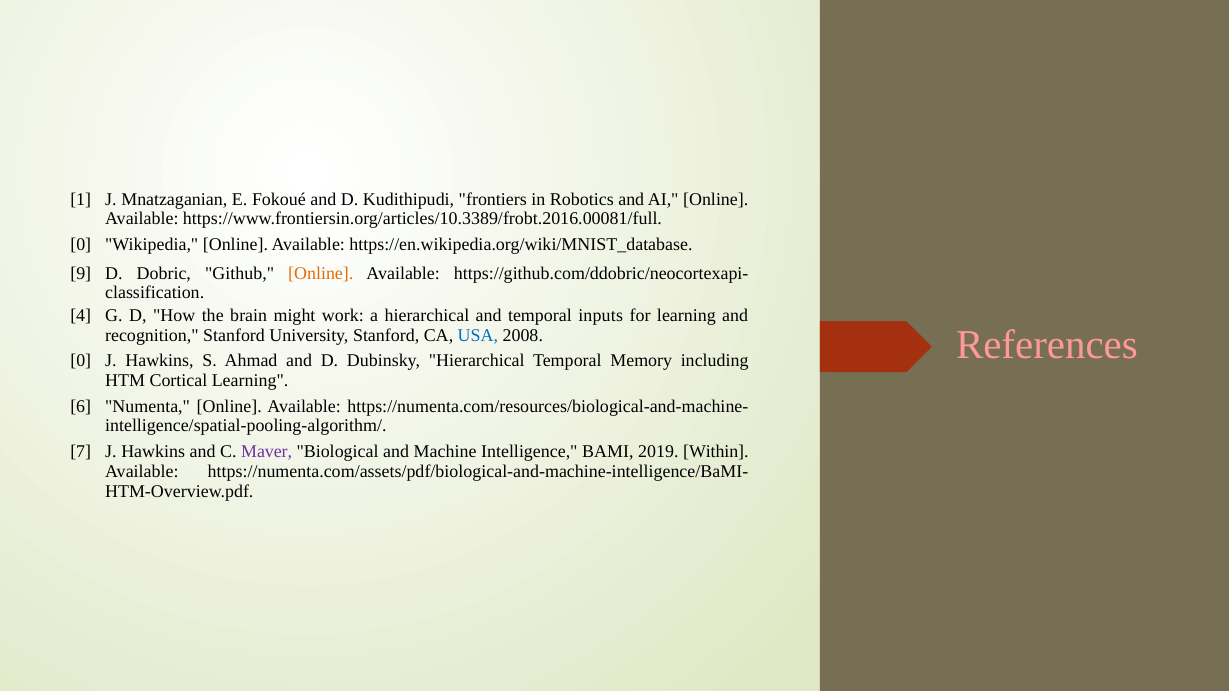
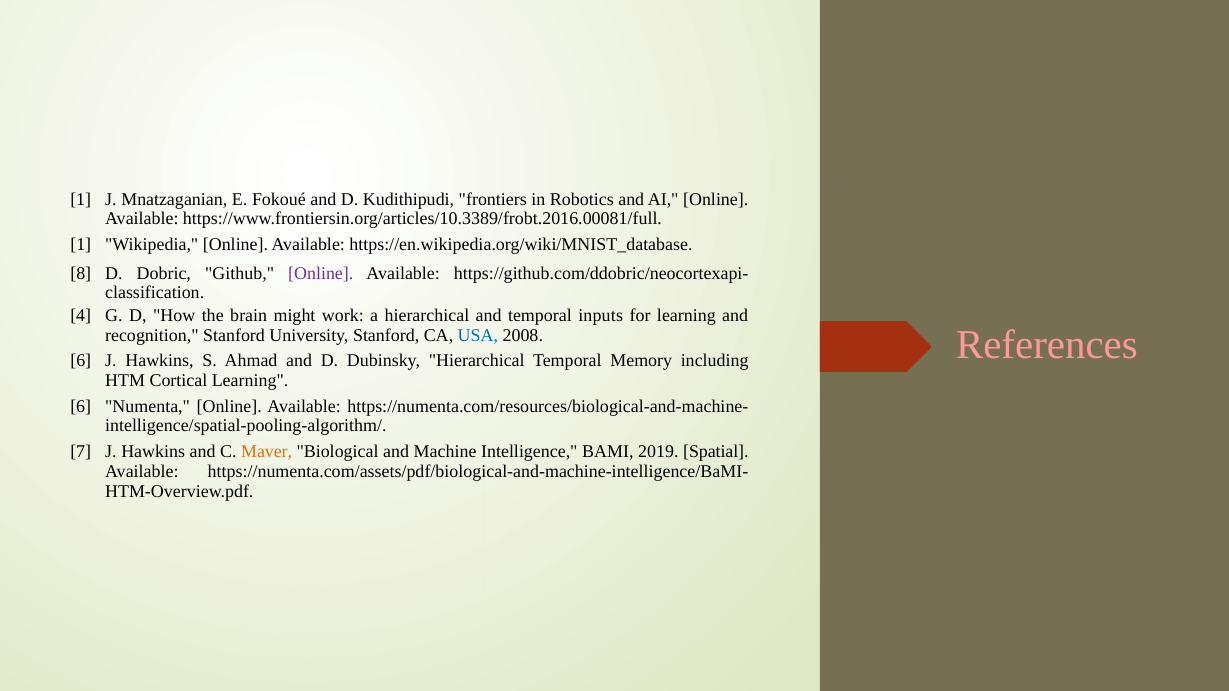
0 at (81, 245): 0 -> 1
9: 9 -> 8
Online at (321, 273) colour: orange -> purple
0 at (81, 361): 0 -> 6
Maver colour: purple -> orange
Within: Within -> Spatial
